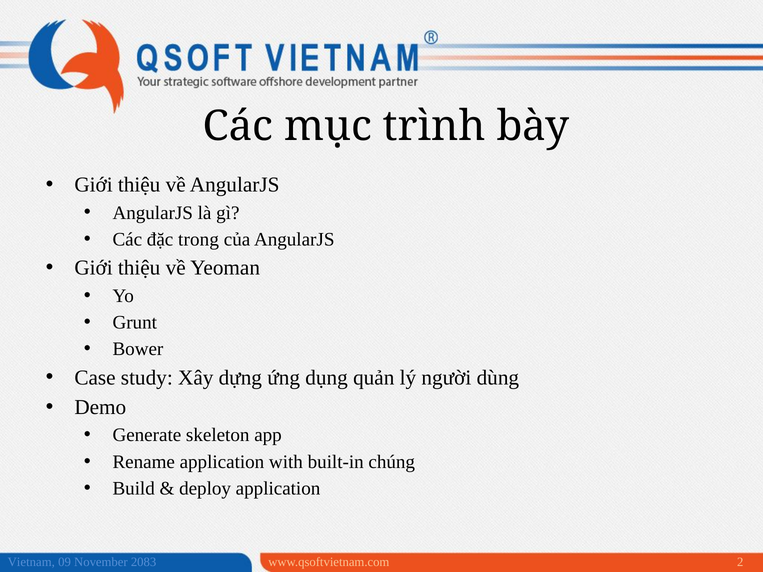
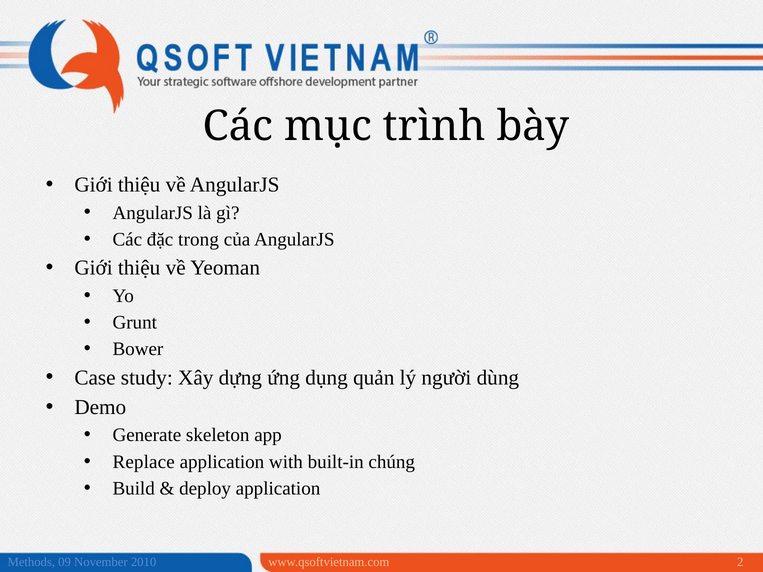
Rename: Rename -> Replace
Vietnam: Vietnam -> Methods
2083: 2083 -> 2010
